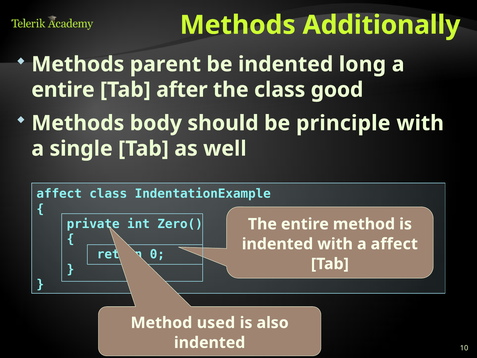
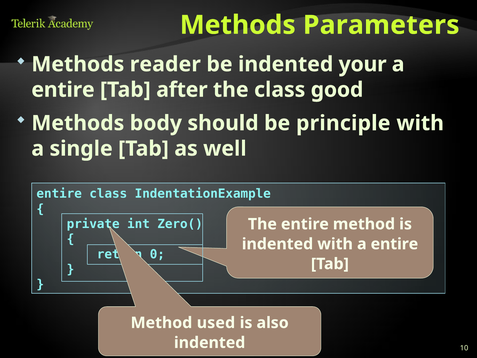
Additionally: Additionally -> Parameters
parent: parent -> reader
long: long -> your
affect at (59, 194): affect -> entire
affect at (394, 244): affect -> entire
